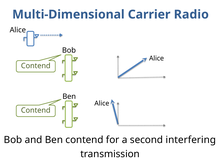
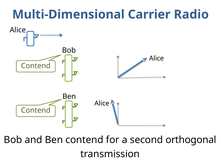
interfering: interfering -> orthogonal
